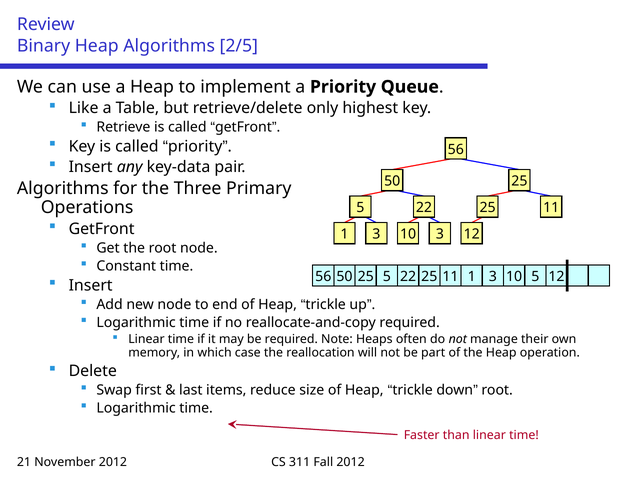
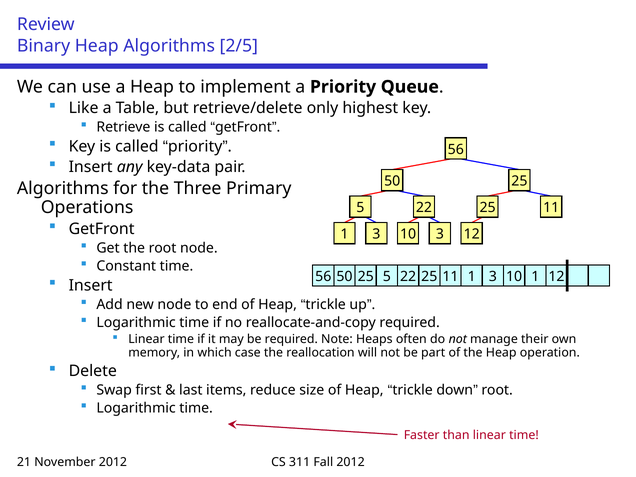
10 5: 5 -> 1
